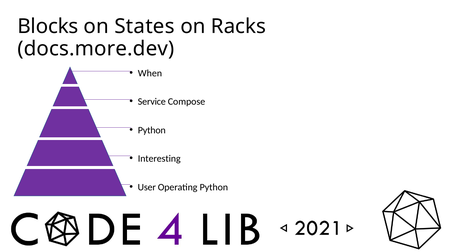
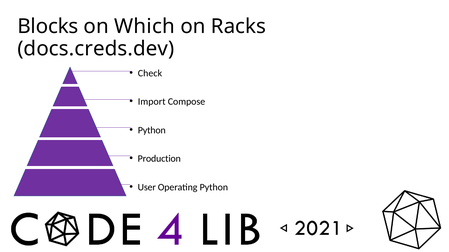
States: States -> Which
docs.more.dev: docs.more.dev -> docs.creds.dev
When: When -> Check
Service: Service -> Import
Interesting: Interesting -> Production
